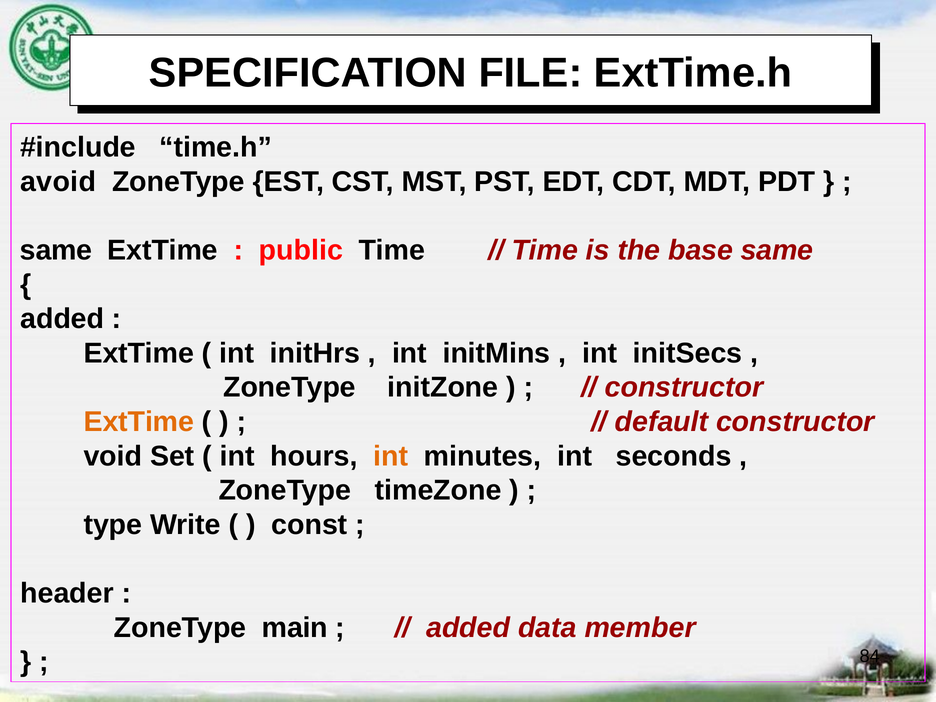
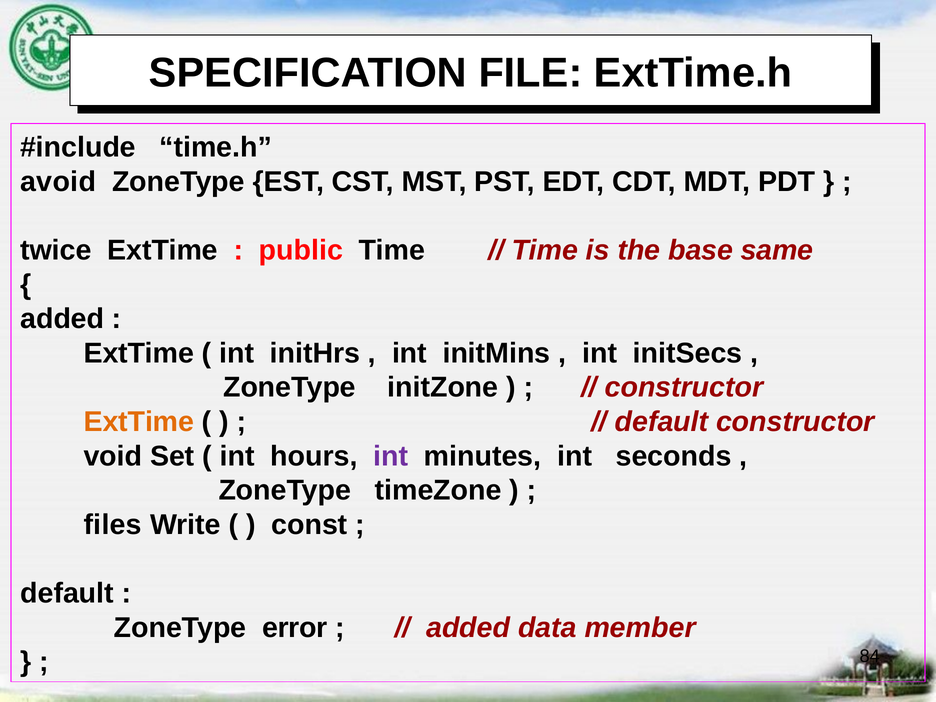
same at (56, 250): same -> twice
int at (391, 456) colour: orange -> purple
type: type -> files
header at (67, 593): header -> default
main: main -> error
